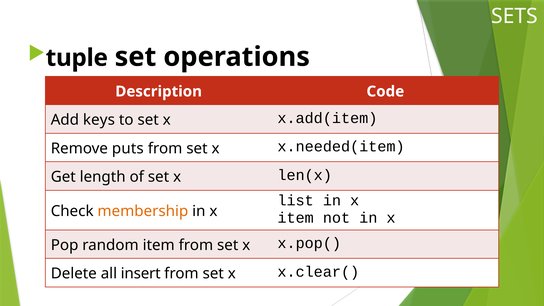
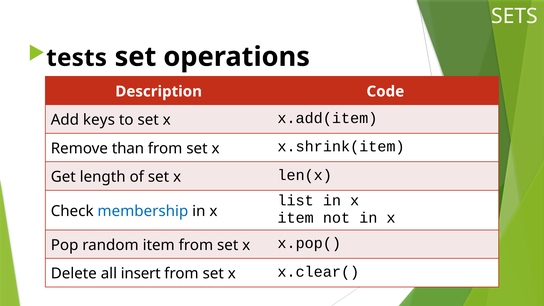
tuple: tuple -> tests
puts: puts -> than
x.needed(item: x.needed(item -> x.shrink(item
membership colour: orange -> blue
